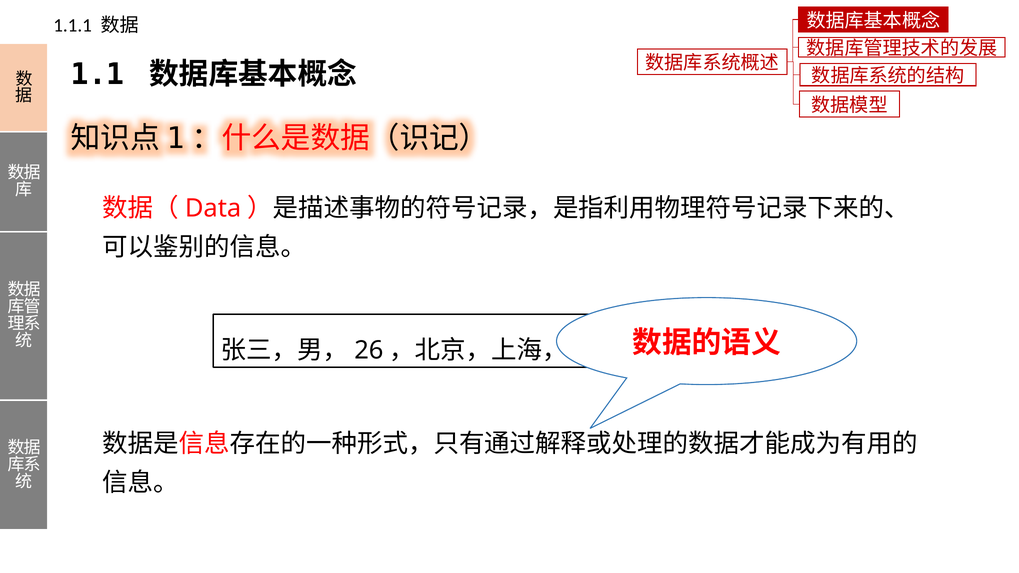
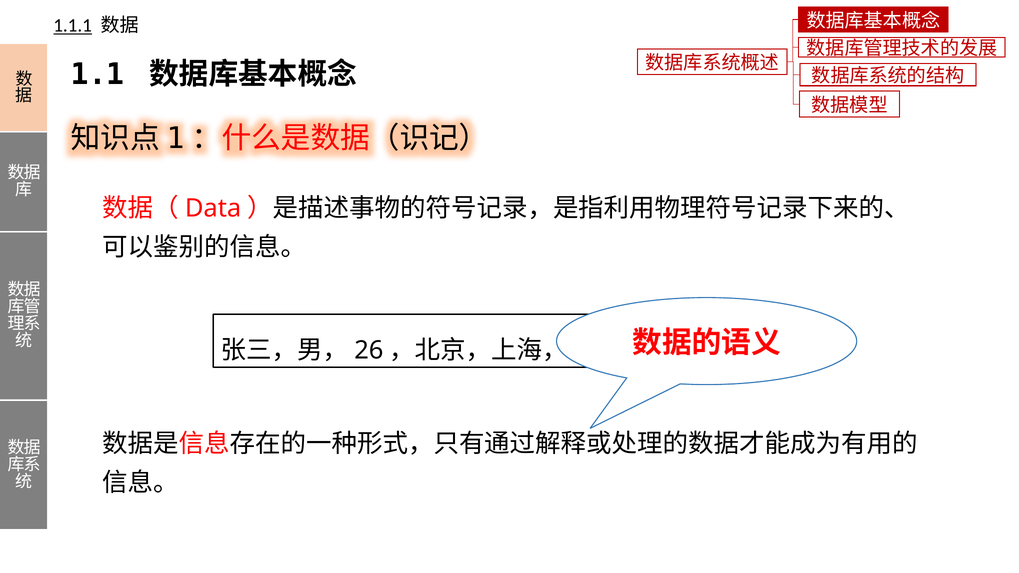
1.1.1 underline: none -> present
